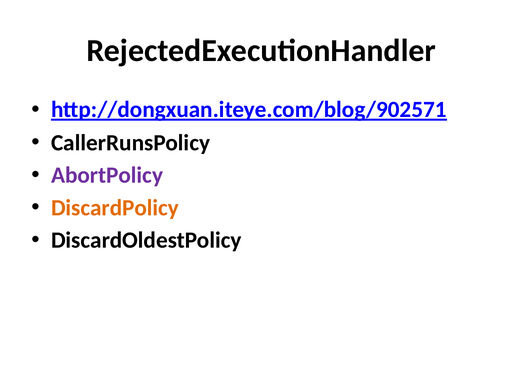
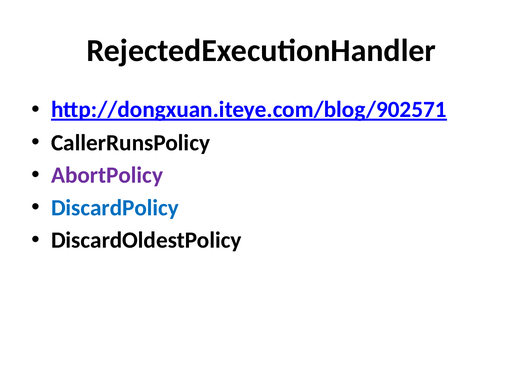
DiscardPolicy colour: orange -> blue
